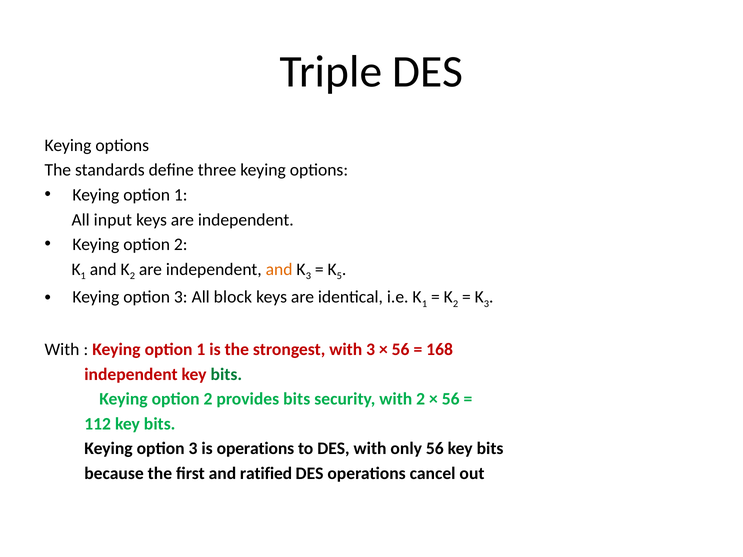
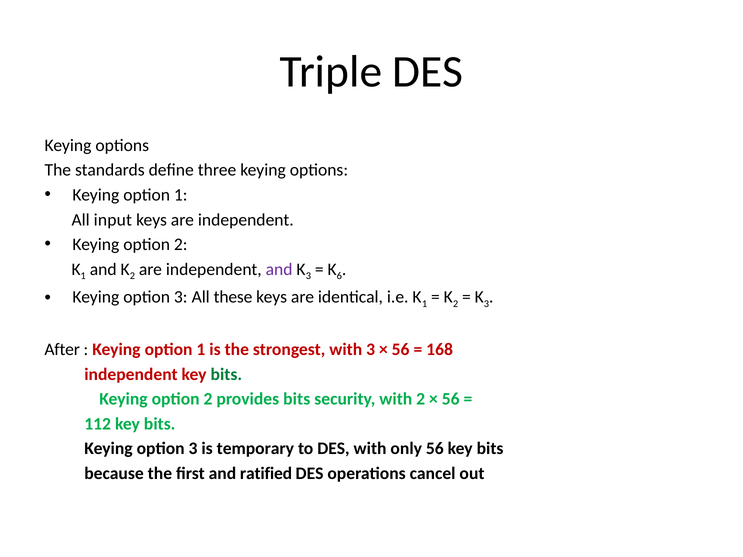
and at (279, 269) colour: orange -> purple
5: 5 -> 6
block: block -> these
With at (62, 350): With -> After
is operations: operations -> temporary
